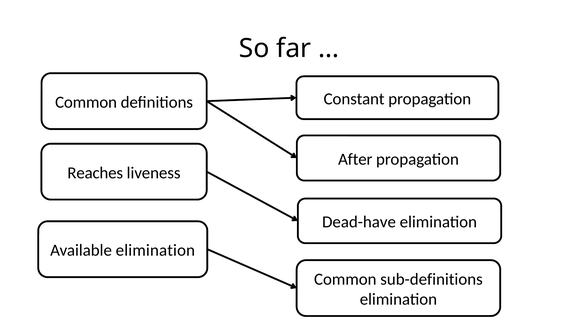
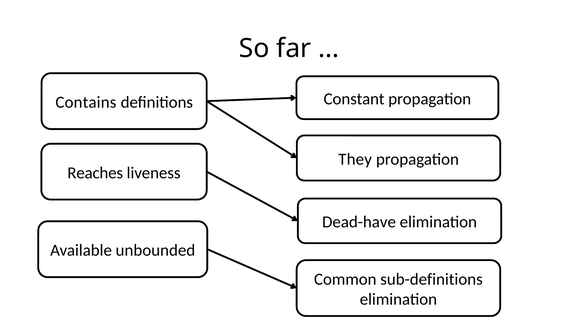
Common at (86, 102): Common -> Contains
After: After -> They
Available elimination: elimination -> unbounded
